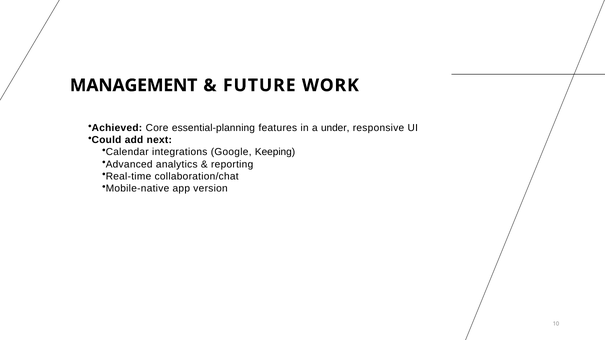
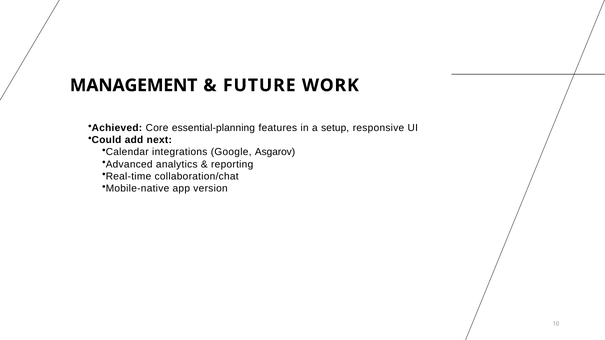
under: under -> setup
Keeping: Keeping -> Asgarov
